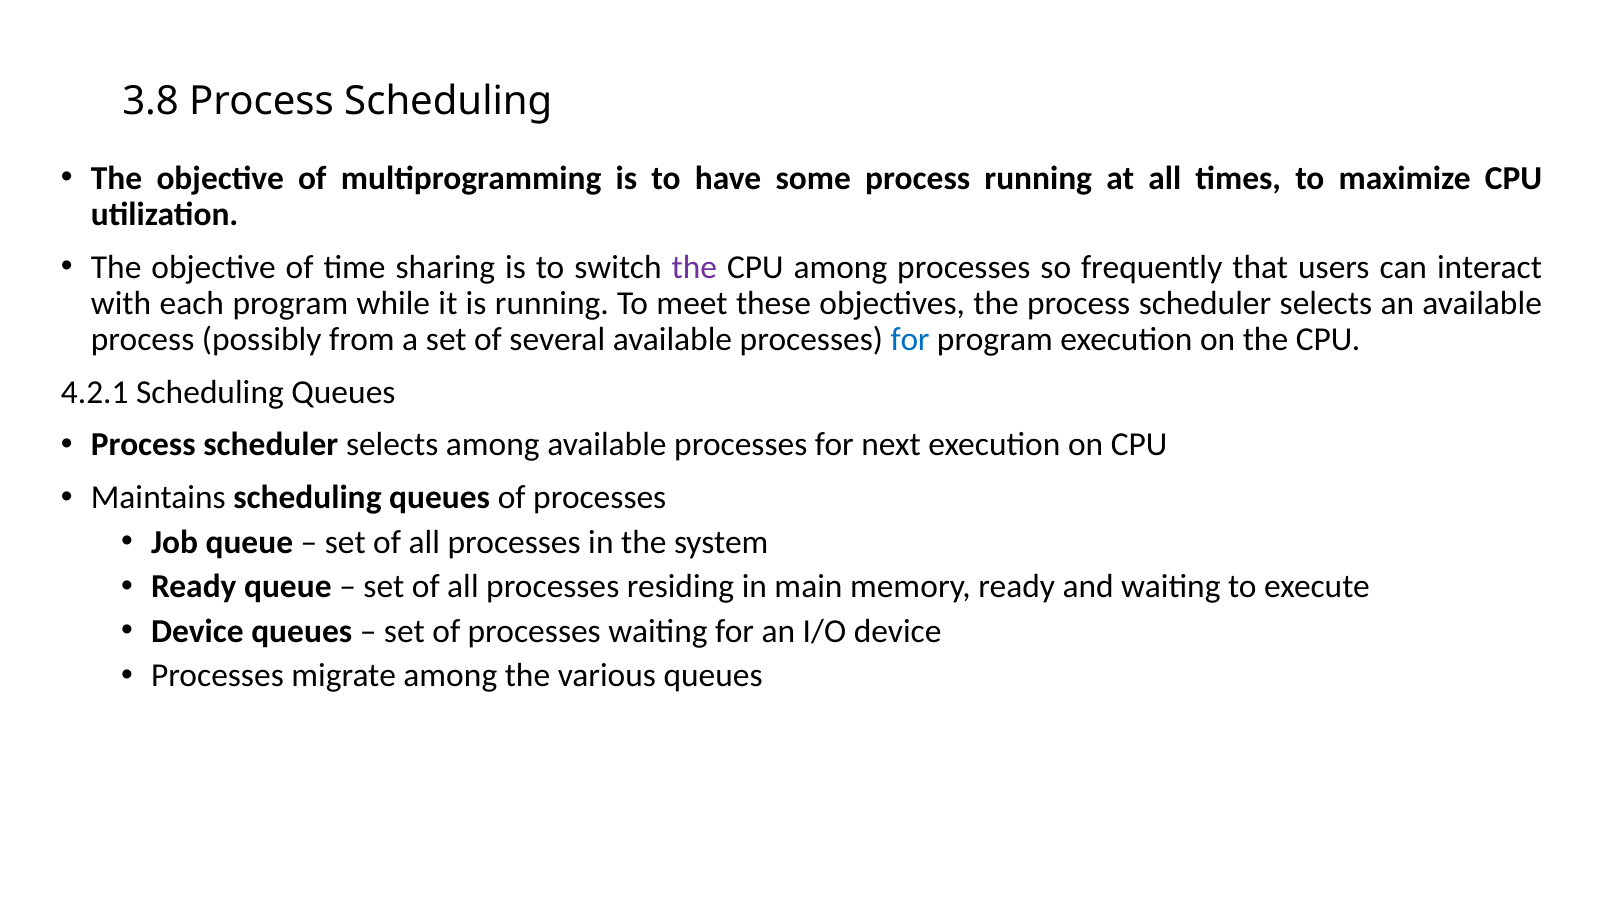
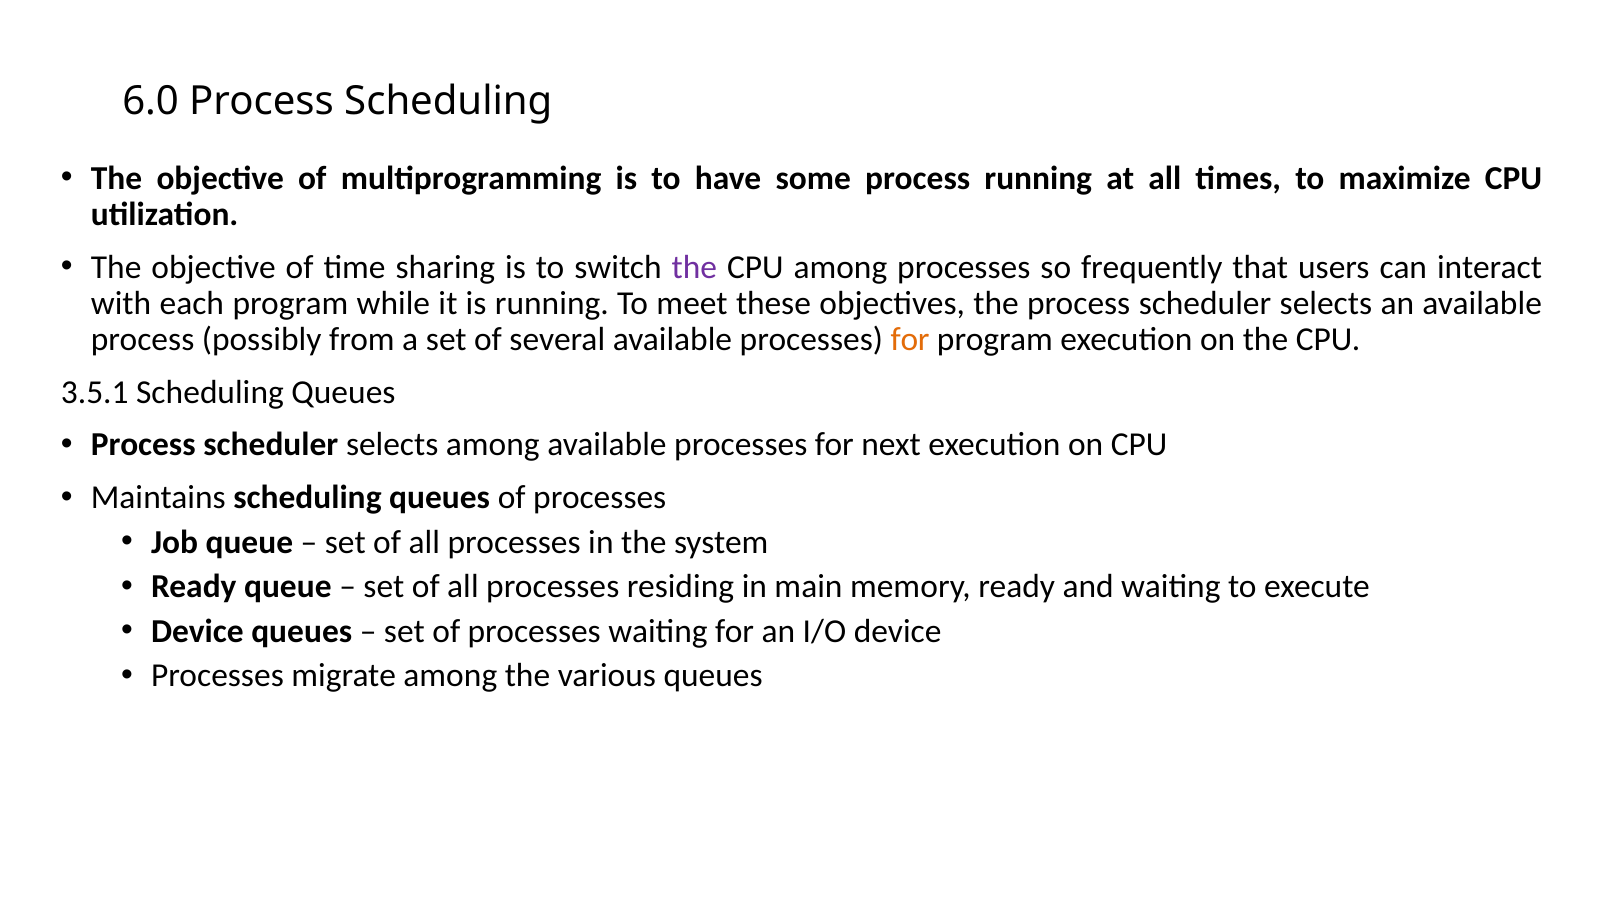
3.8: 3.8 -> 6.0
for at (910, 339) colour: blue -> orange
4.2.1: 4.2.1 -> 3.5.1
